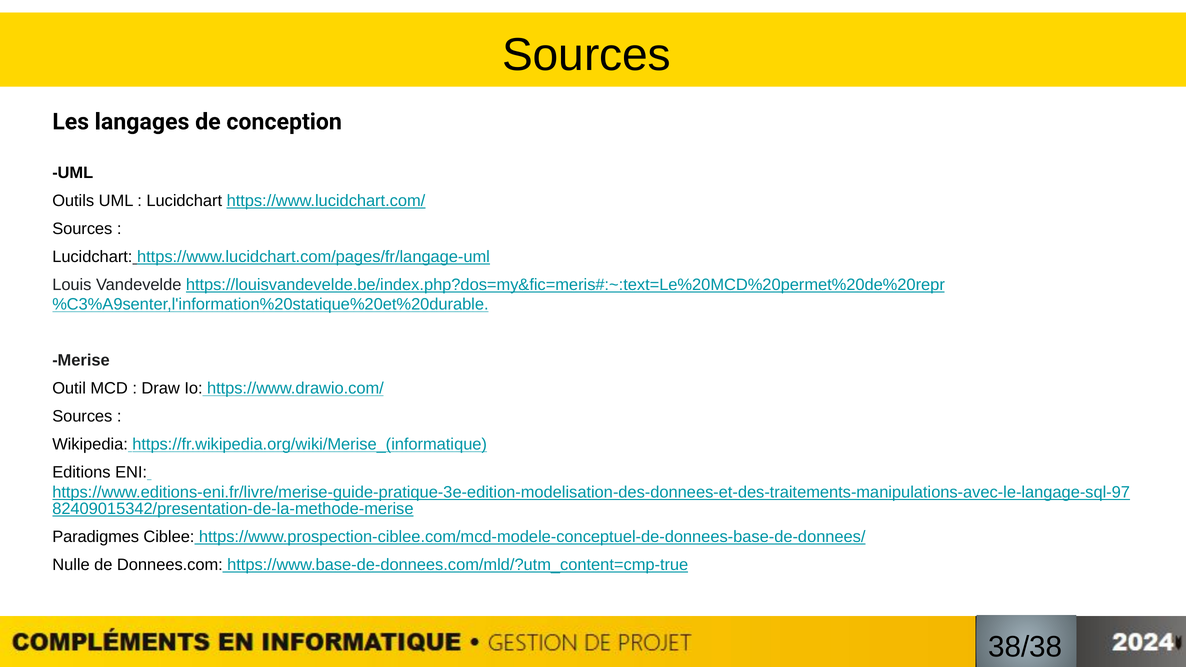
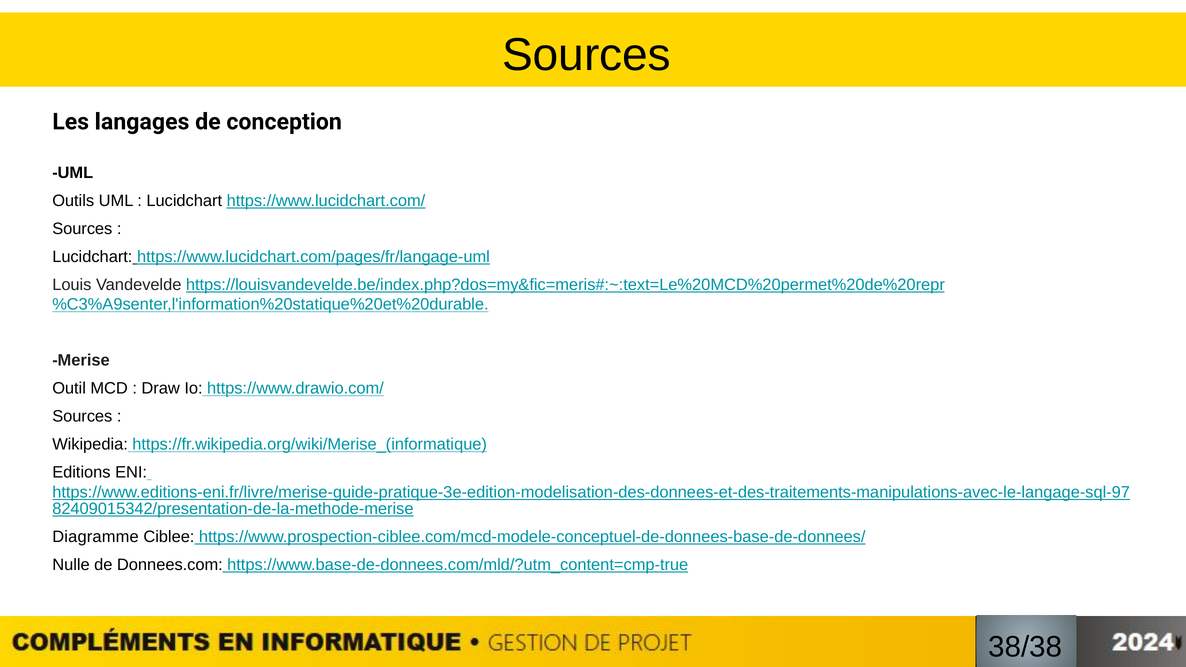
Paradigmes: Paradigmes -> Diagramme
